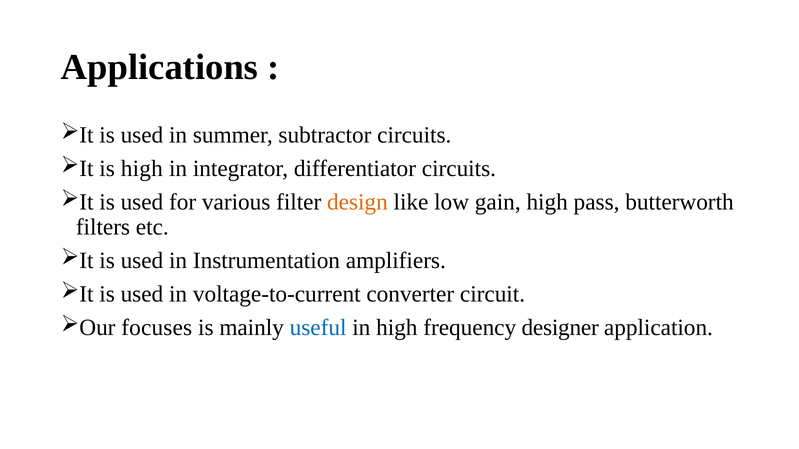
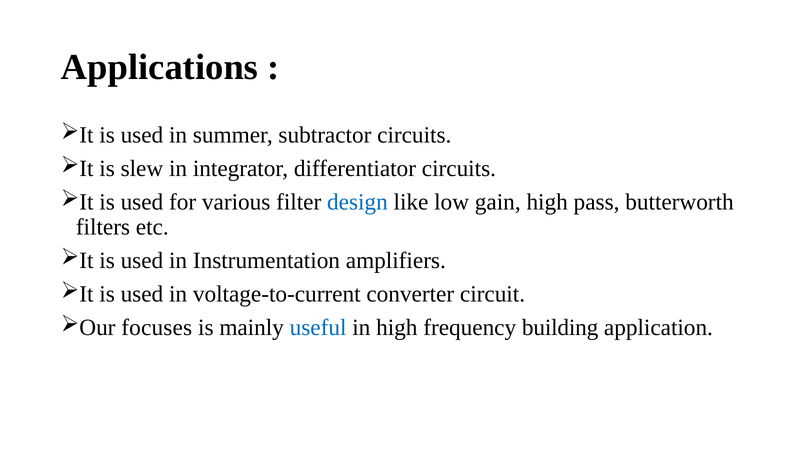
is high: high -> slew
design colour: orange -> blue
designer: designer -> building
